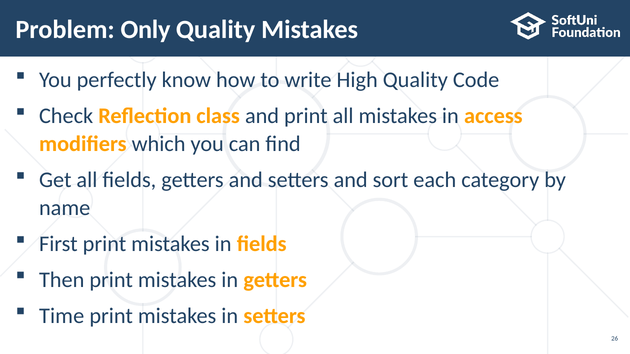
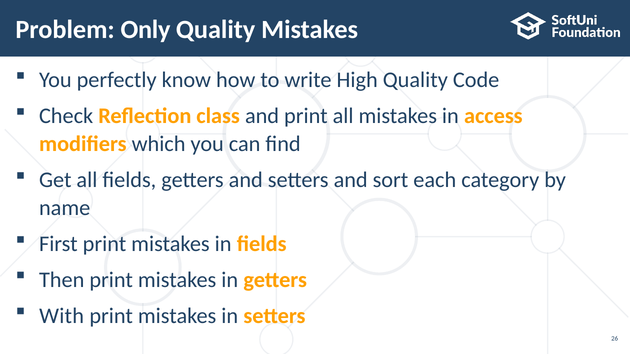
Time: Time -> With
